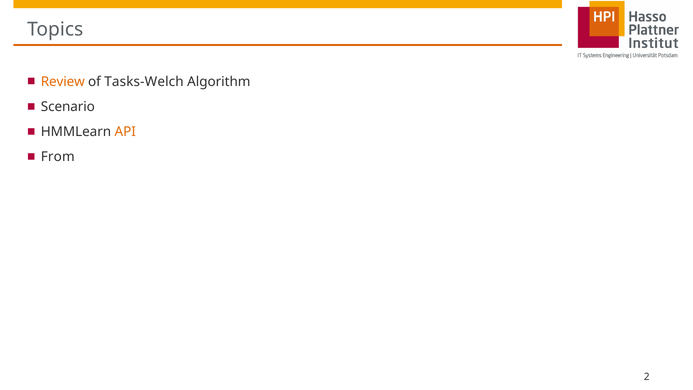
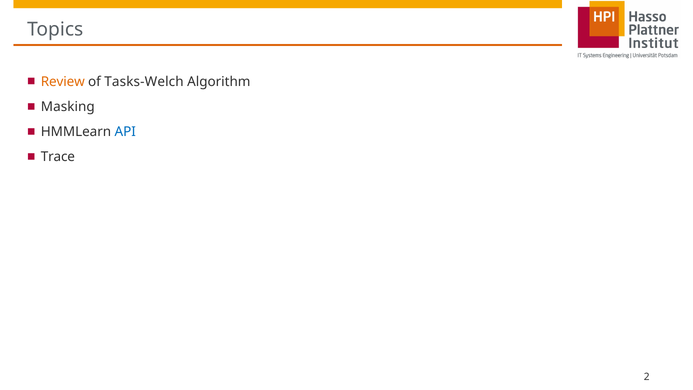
Scenario: Scenario -> Masking
API colour: orange -> blue
From: From -> Trace
